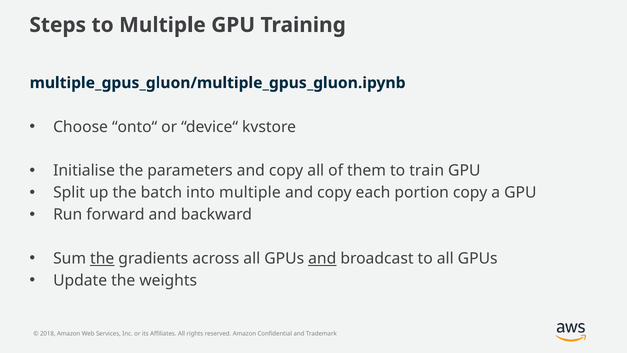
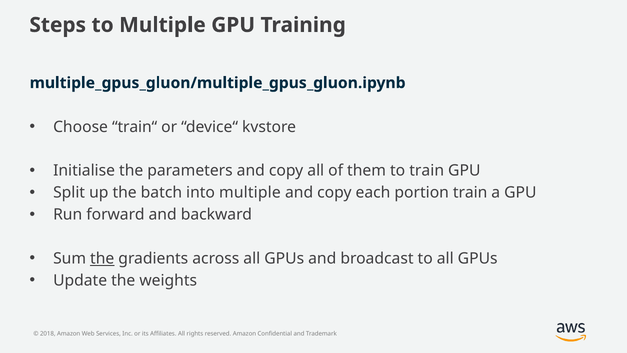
onto“: onto“ -> train“
portion copy: copy -> train
and at (322, 258) underline: present -> none
